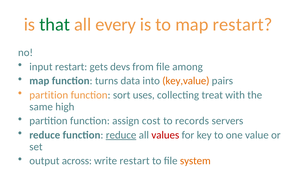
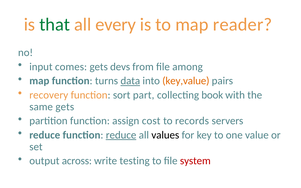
map restart: restart -> reader
input restart: restart -> comes
data underline: none -> present
partition at (49, 95): partition -> recovery
uses: uses -> part
treat: treat -> book
same high: high -> gets
values colour: red -> black
write restart: restart -> testing
system colour: orange -> red
